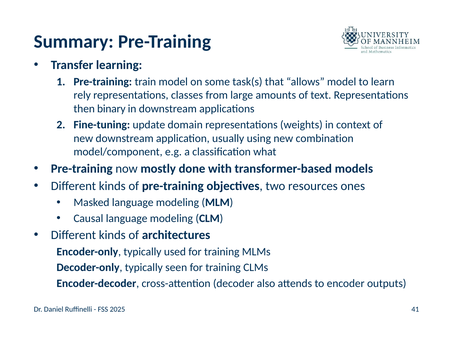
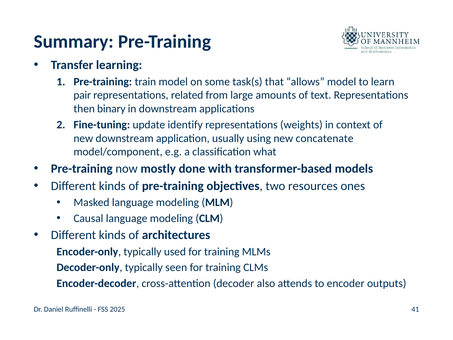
rely: rely -> pair
classes: classes -> related
domain: domain -> identify
combination: combination -> concatenate
